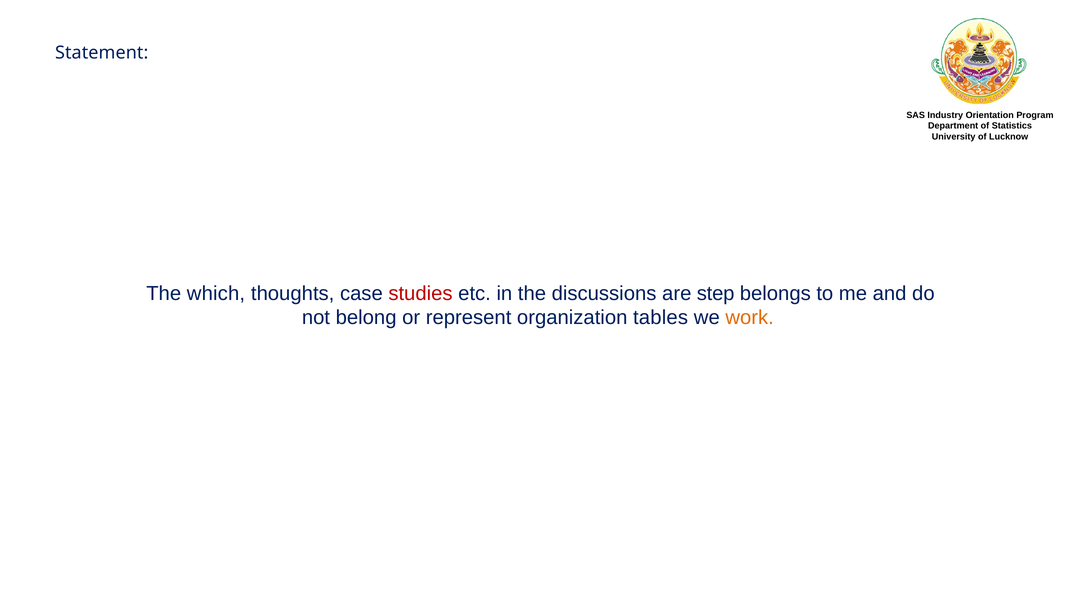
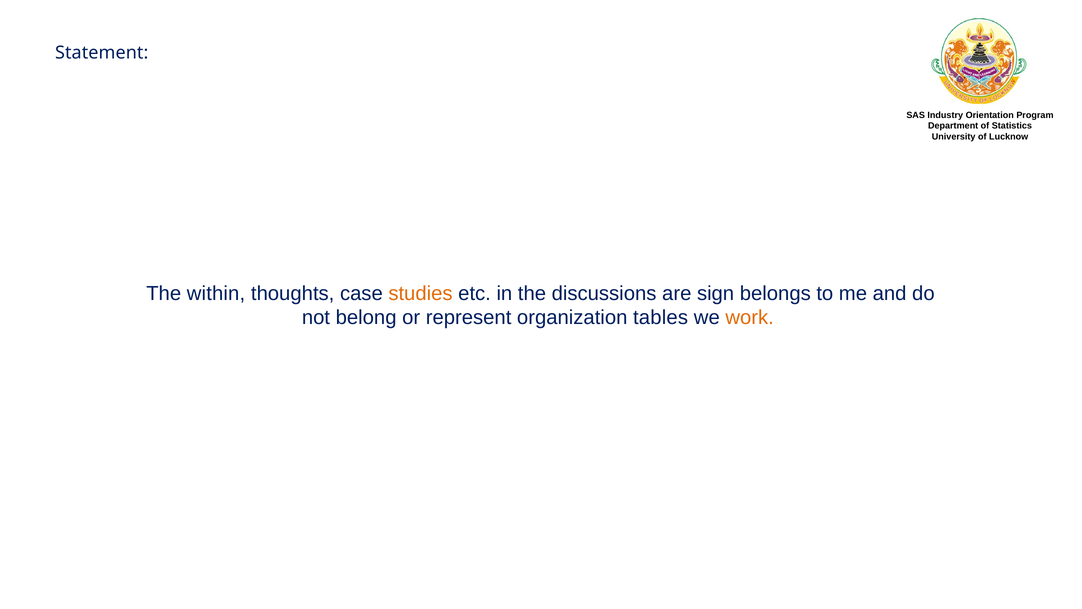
which: which -> within
studies colour: red -> orange
step: step -> sign
